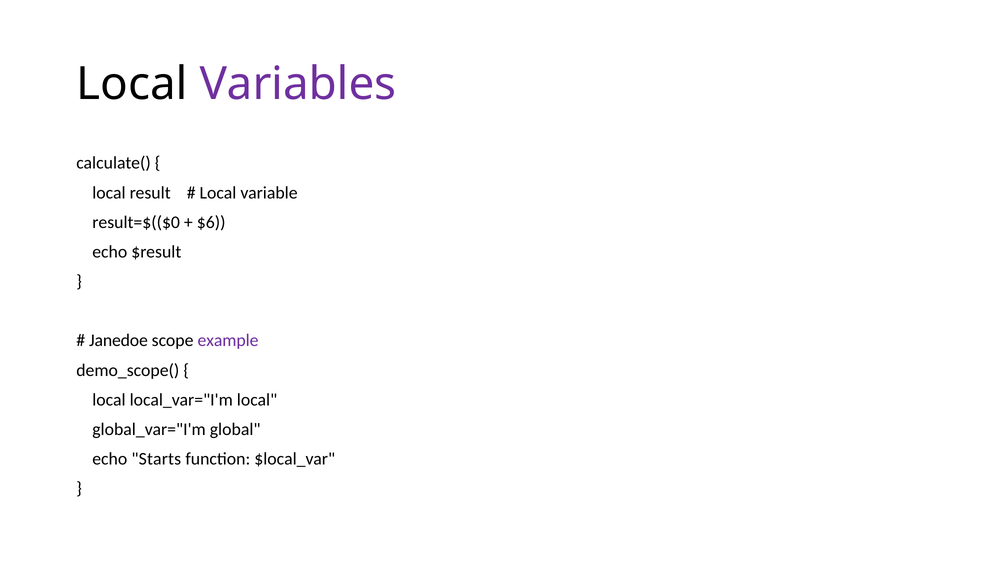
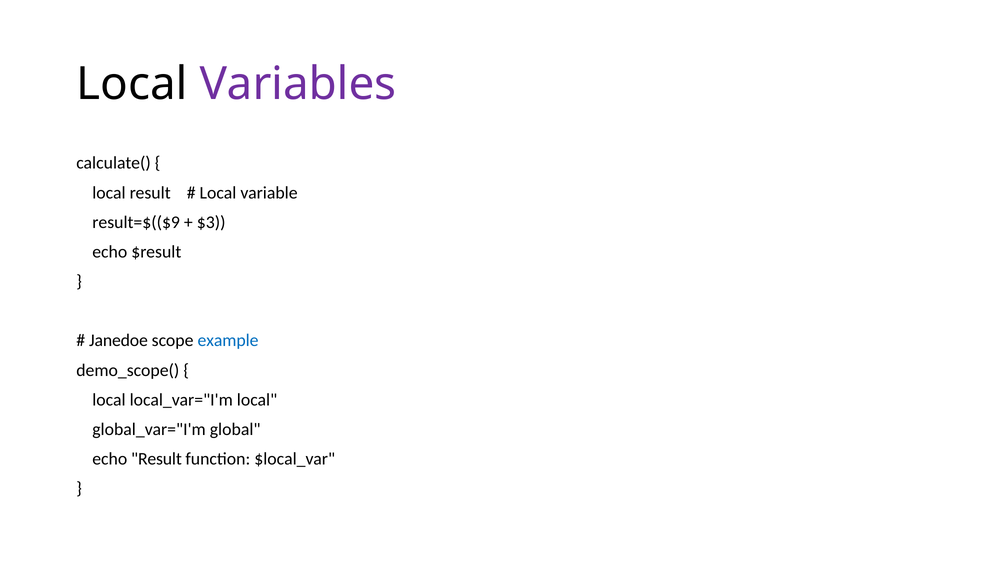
result=$(($0: result=$(($0 -> result=$(($9
$6: $6 -> $3
example colour: purple -> blue
echo Starts: Starts -> Result
